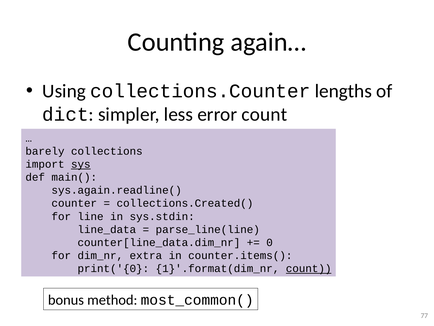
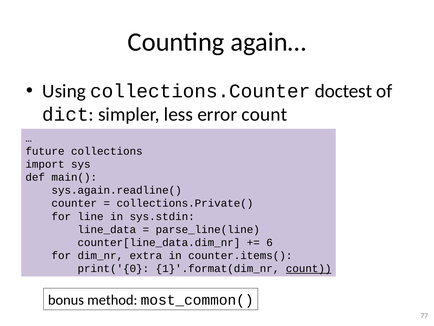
lengths: lengths -> doctest
barely: barely -> future
sys underline: present -> none
collections.Created(: collections.Created( -> collections.Private(
0: 0 -> 6
